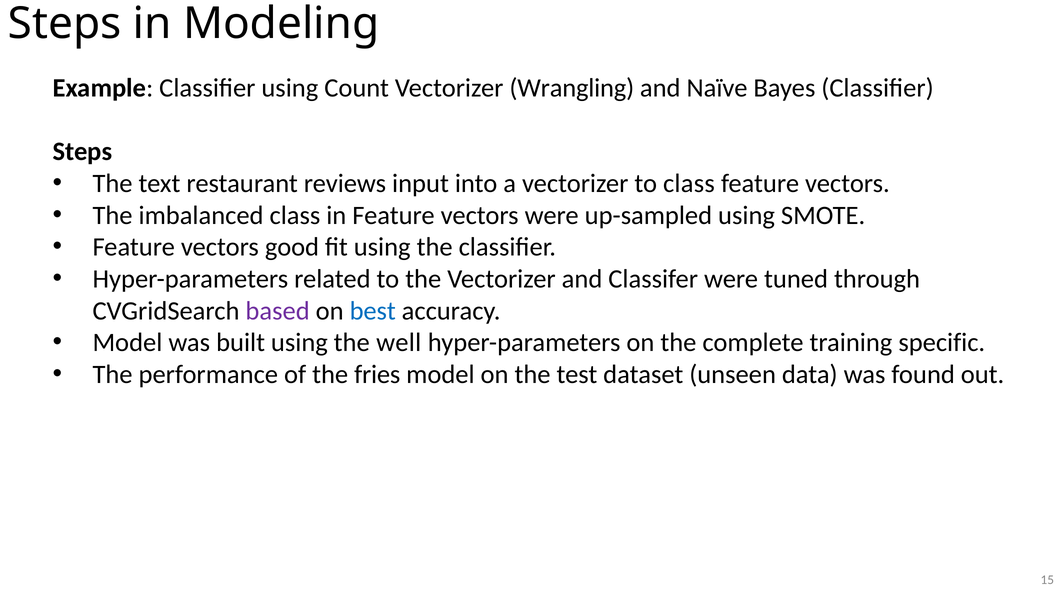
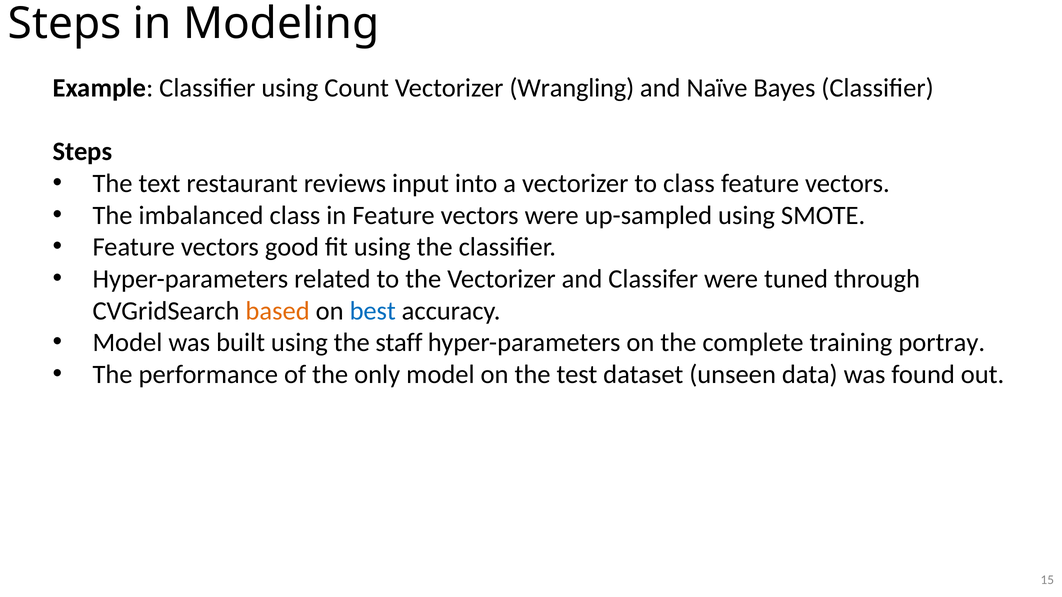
based colour: purple -> orange
well: well -> staff
specific: specific -> portray
fries: fries -> only
